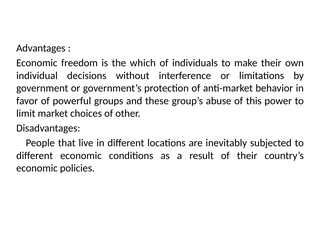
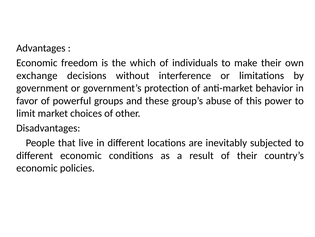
individual: individual -> exchange
